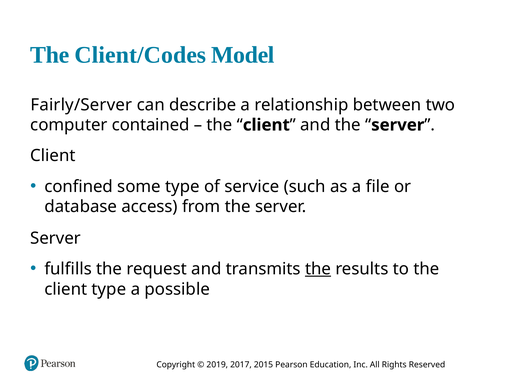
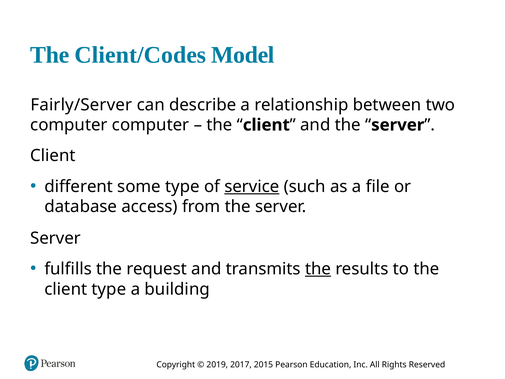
computer contained: contained -> computer
confined: confined -> different
service underline: none -> present
possible: possible -> building
